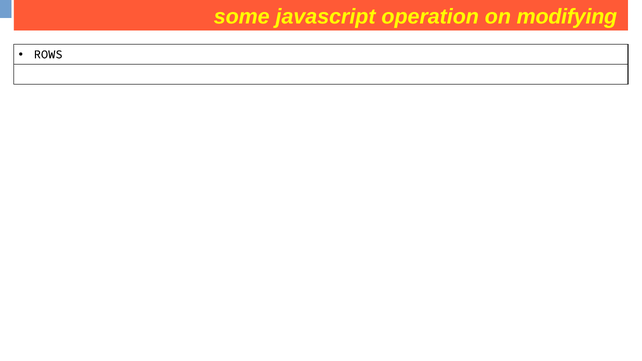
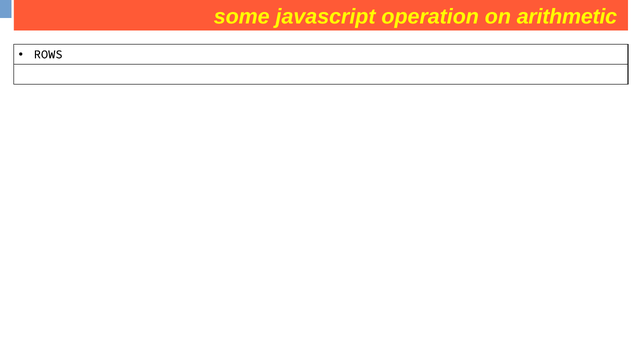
modifying: modifying -> arithmetic
